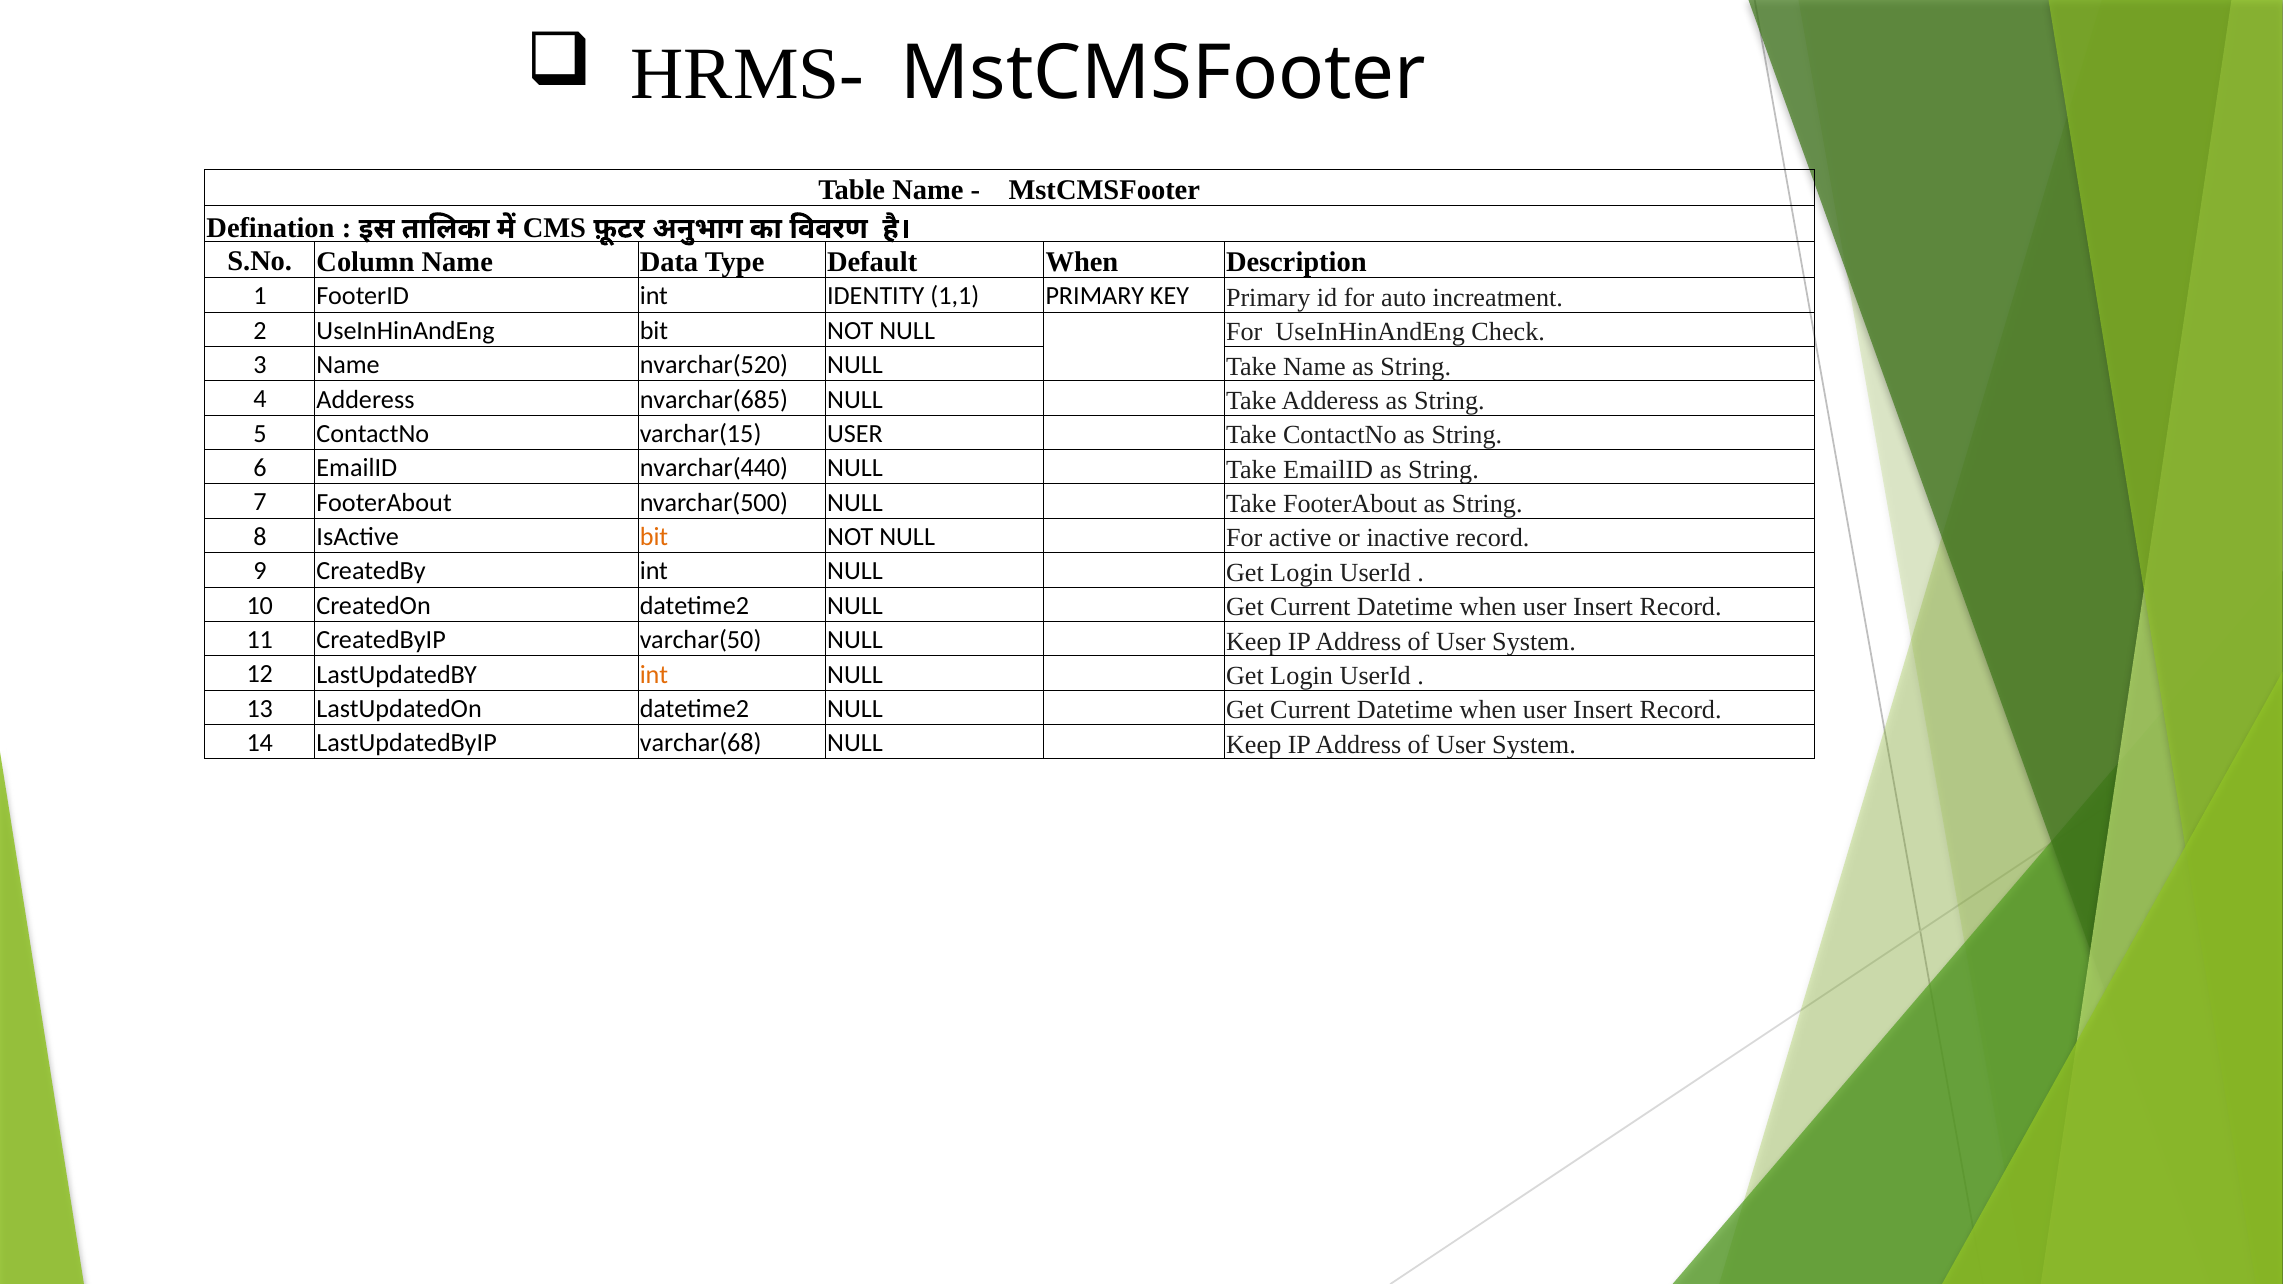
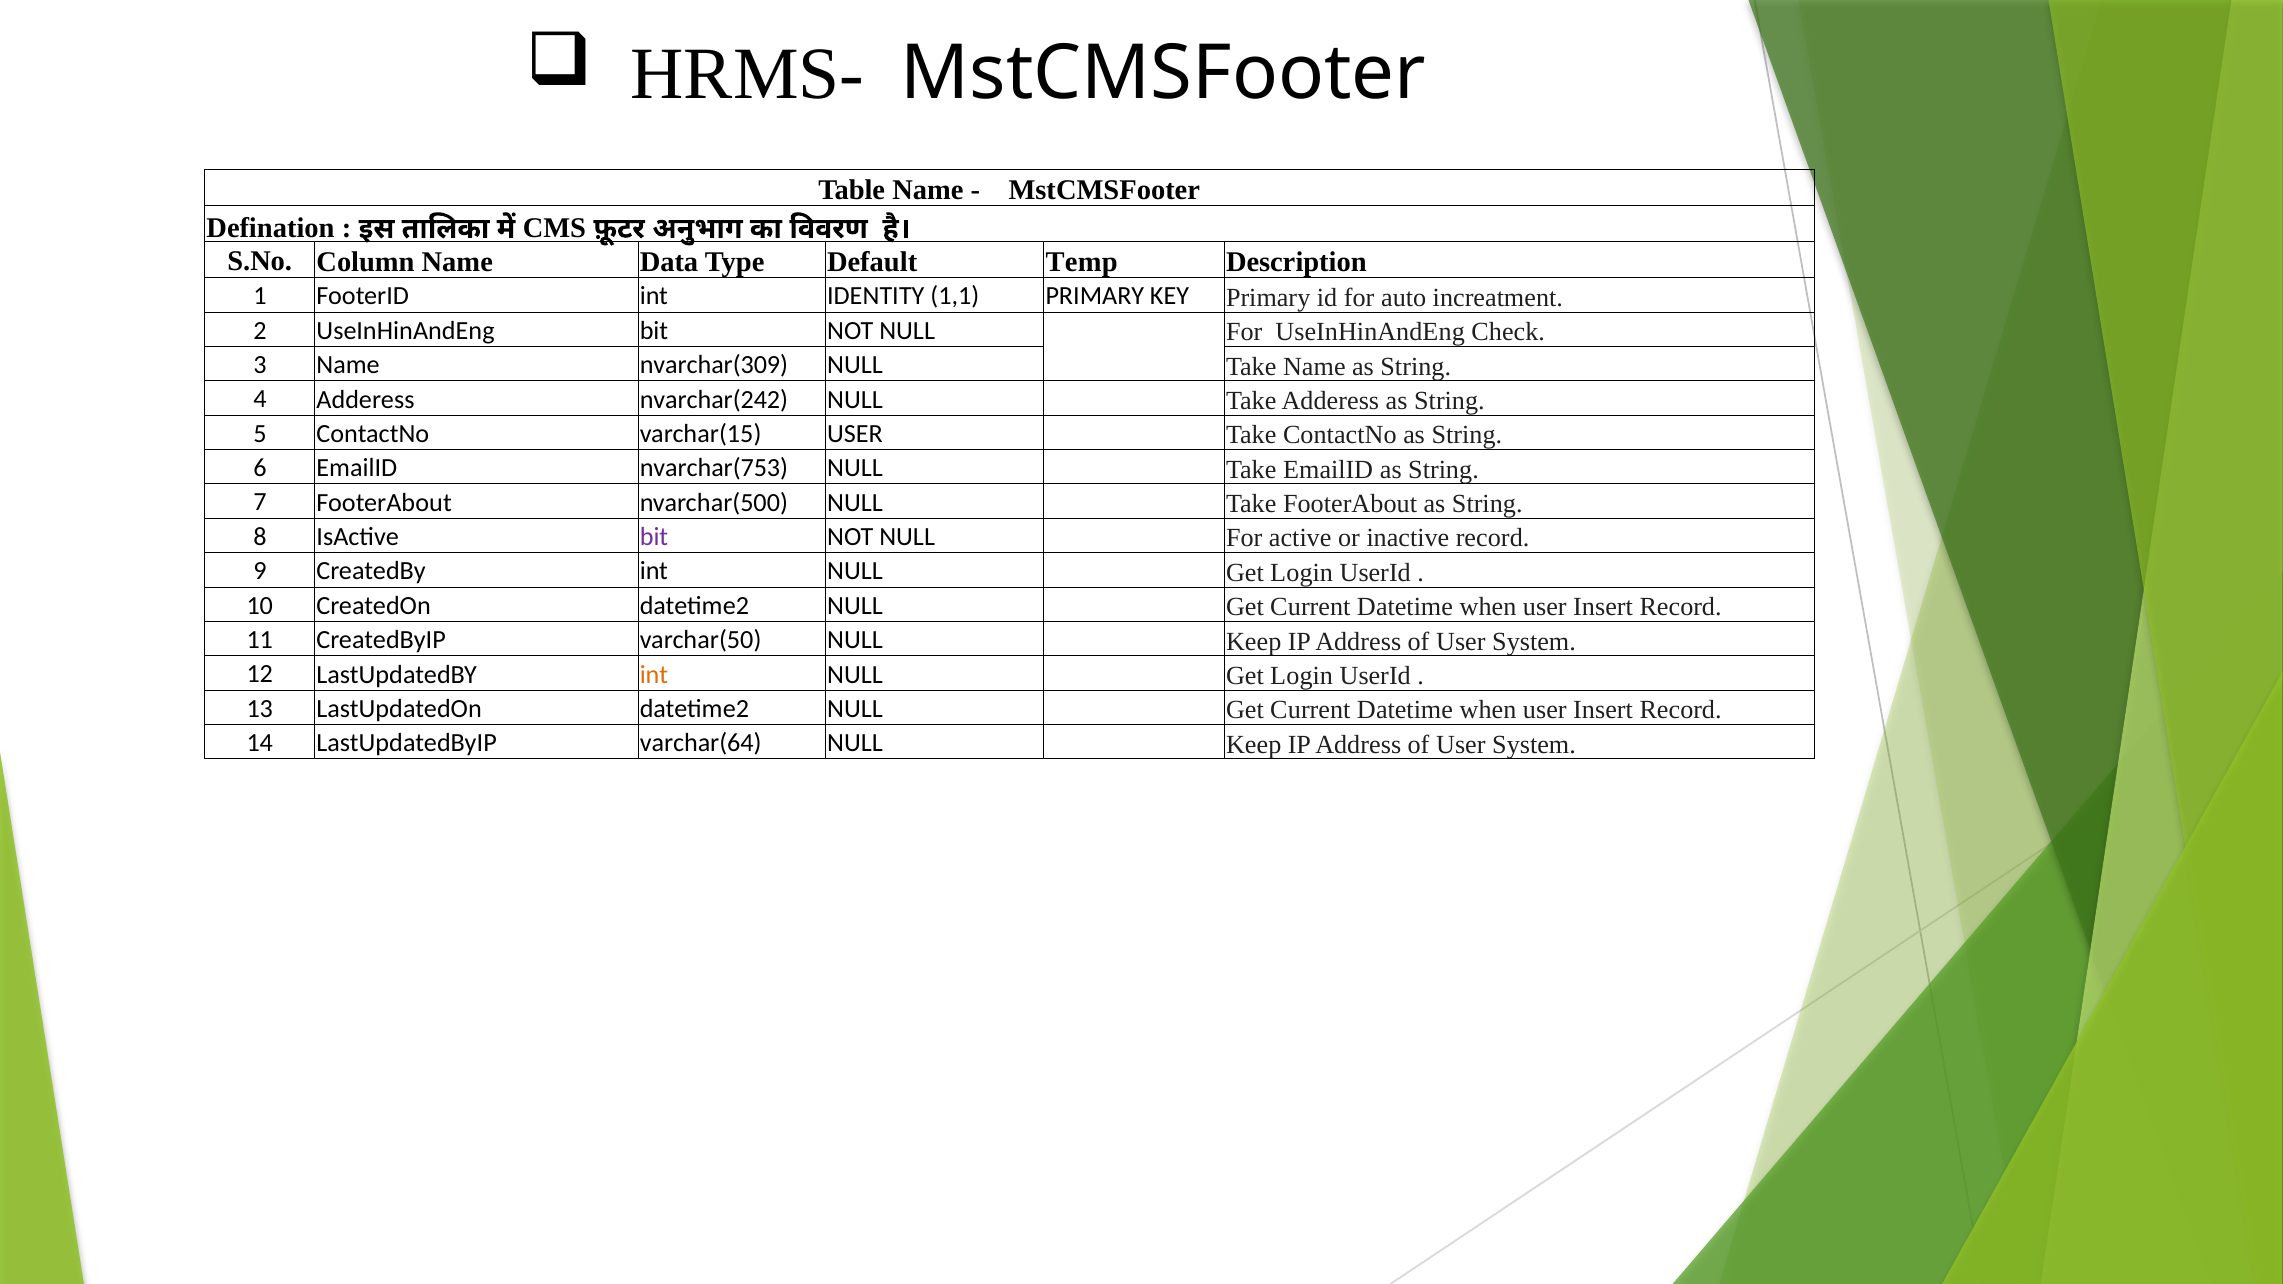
Default When: When -> Temp
nvarchar(520: nvarchar(520 -> nvarchar(309
nvarchar(685: nvarchar(685 -> nvarchar(242
nvarchar(440: nvarchar(440 -> nvarchar(753
bit at (654, 537) colour: orange -> purple
varchar(68: varchar(68 -> varchar(64
